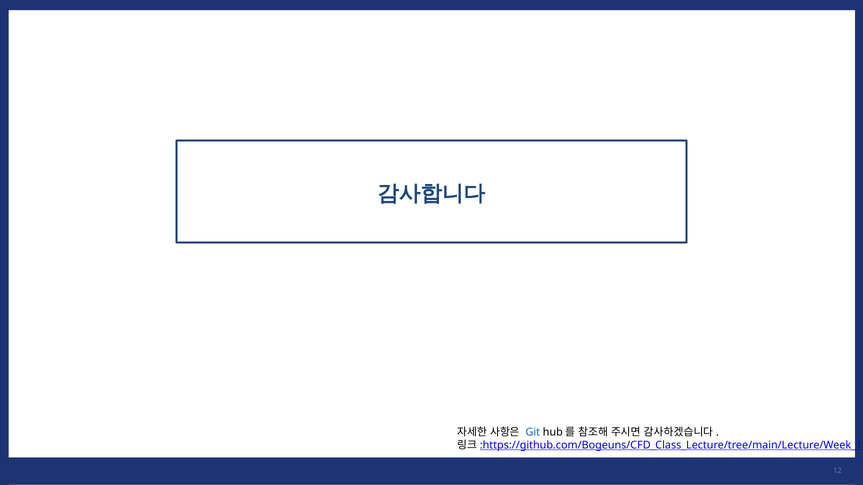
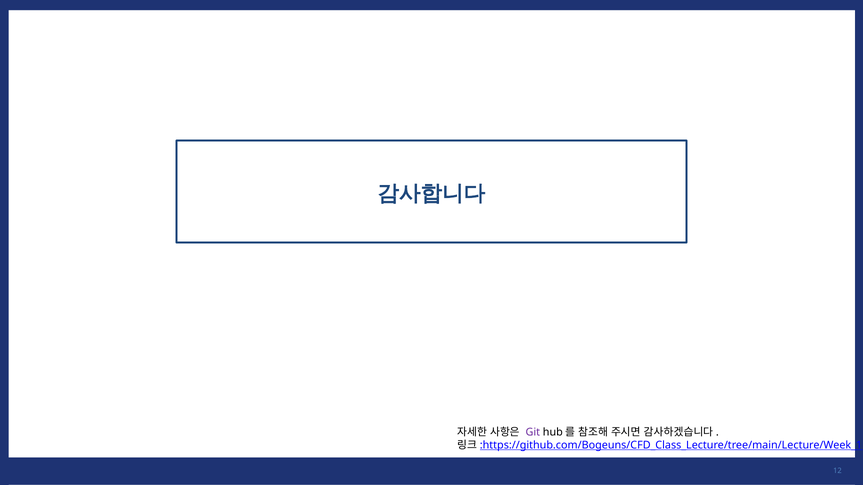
Git colour: blue -> purple
